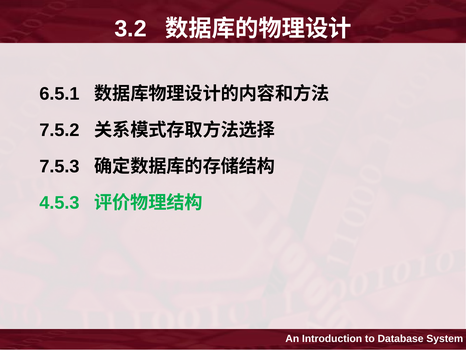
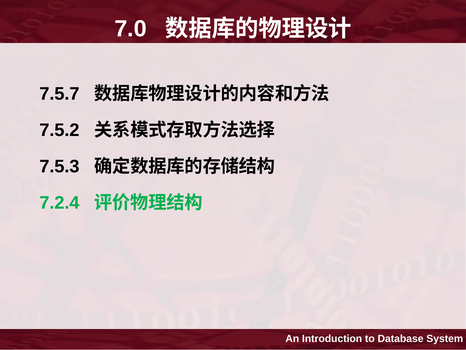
3.2: 3.2 -> 7.0
6.5.1: 6.5.1 -> 7.5.7
4.5.3: 4.5.3 -> 7.2.4
